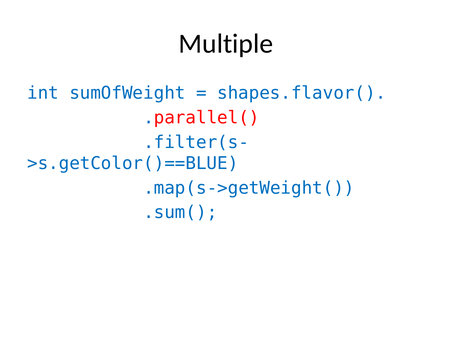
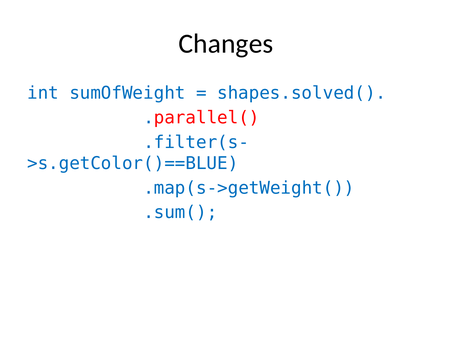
Multiple: Multiple -> Changes
shapes.flavor(: shapes.flavor( -> shapes.solved(
